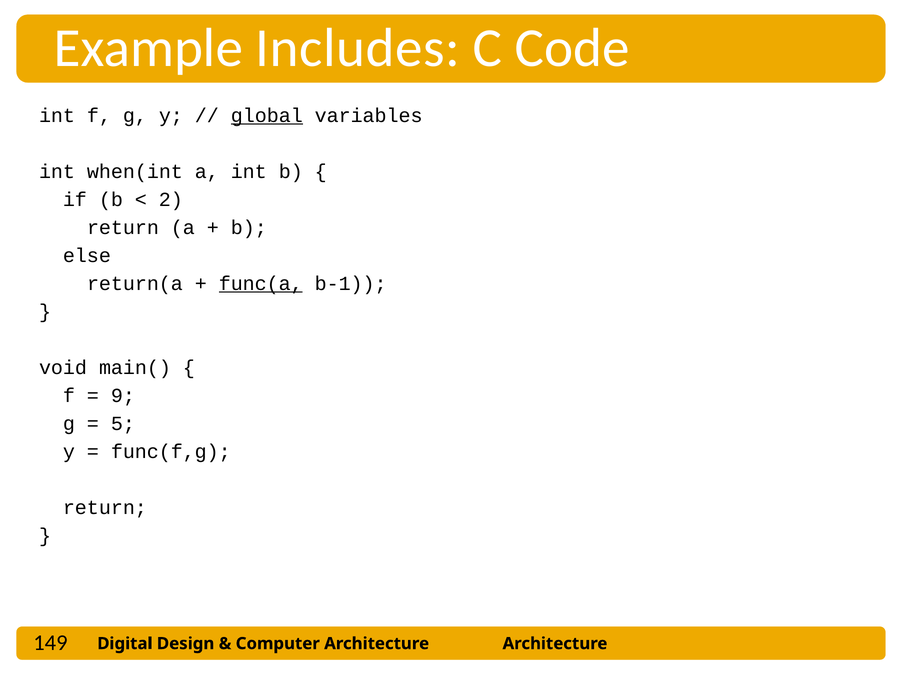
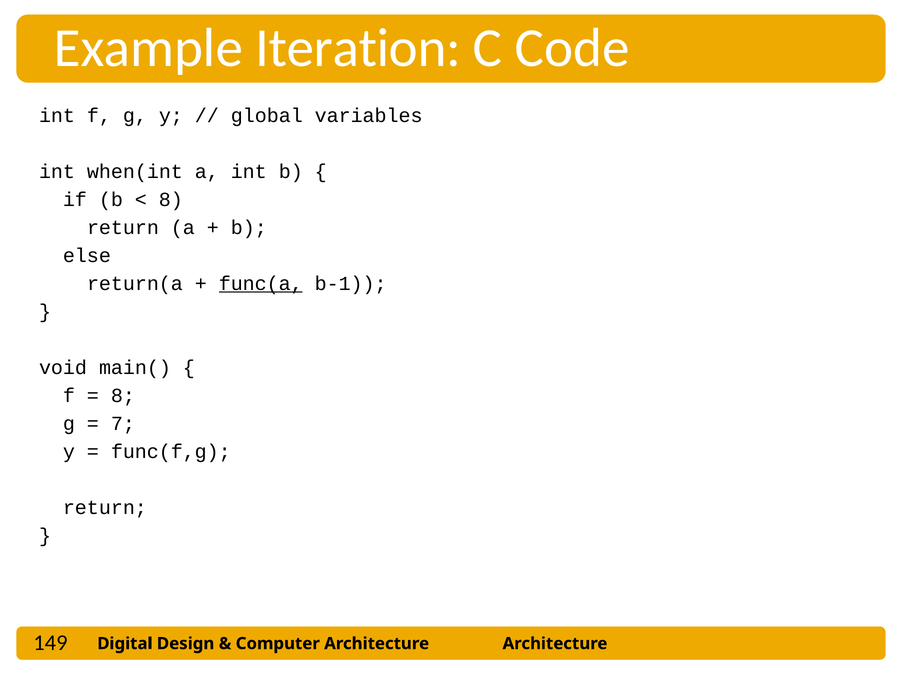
Includes: Includes -> Iteration
global underline: present -> none
2 at (171, 200): 2 -> 8
9 at (123, 396): 9 -> 8
5: 5 -> 7
